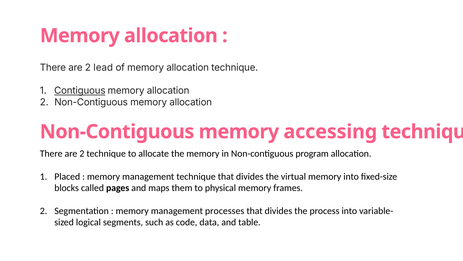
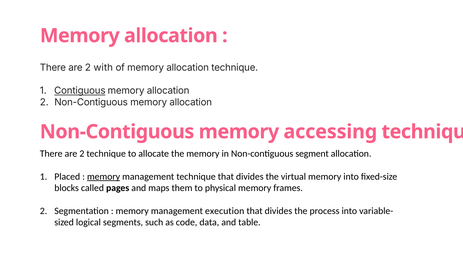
lead: lead -> with
program: program -> segment
memory at (104, 176) underline: none -> present
processes: processes -> execution
